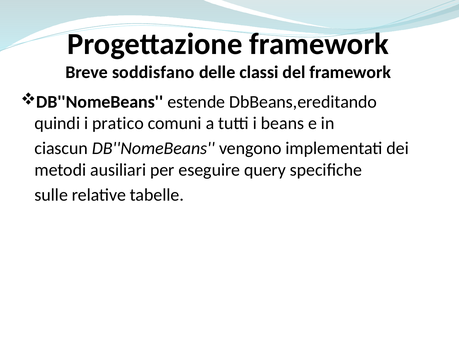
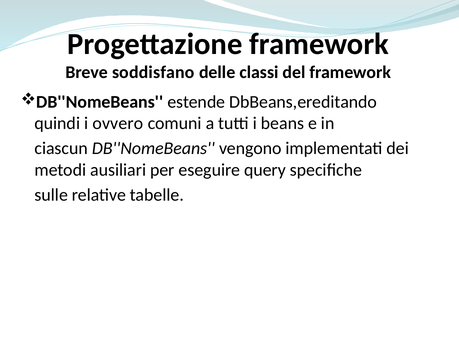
pratico: pratico -> ovvero
